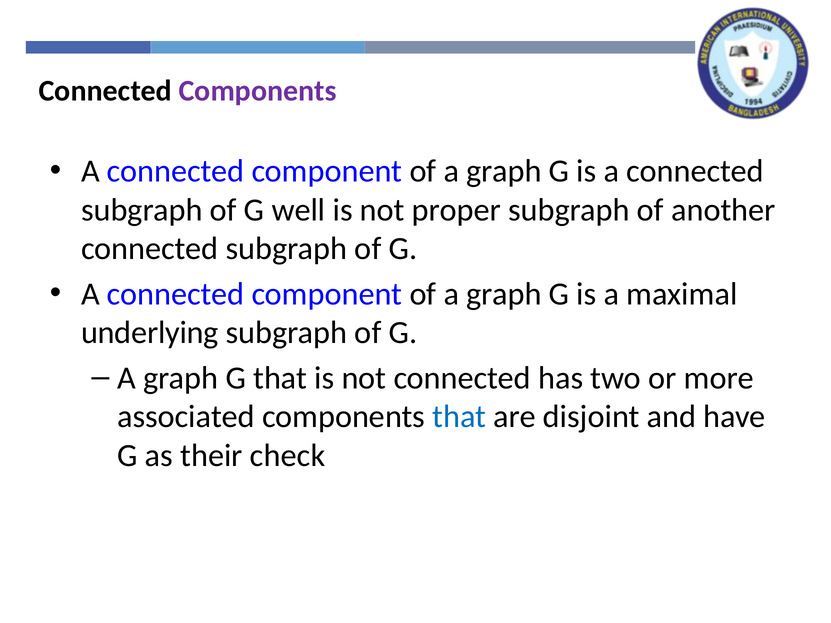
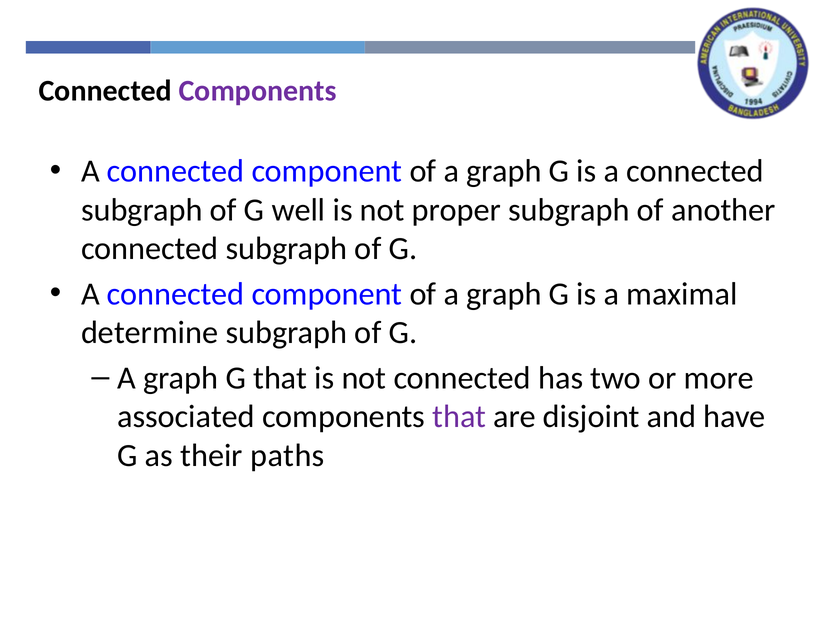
underlying: underlying -> determine
that at (459, 417) colour: blue -> purple
check: check -> paths
